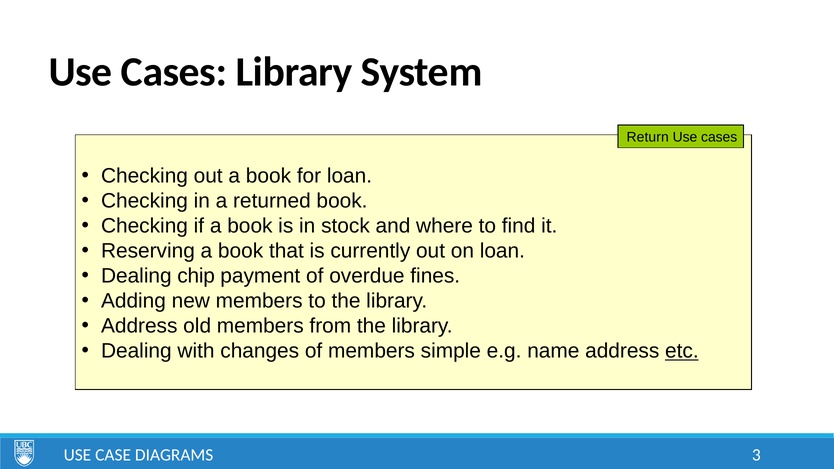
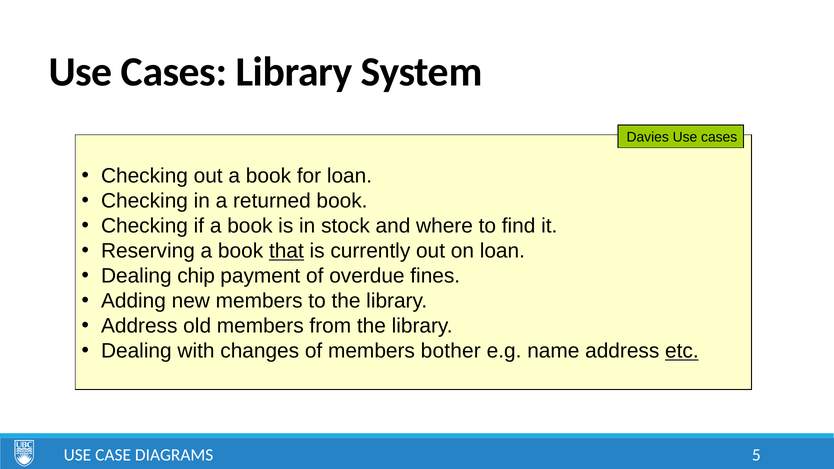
Return: Return -> Davies
that underline: none -> present
simple: simple -> bother
3: 3 -> 5
